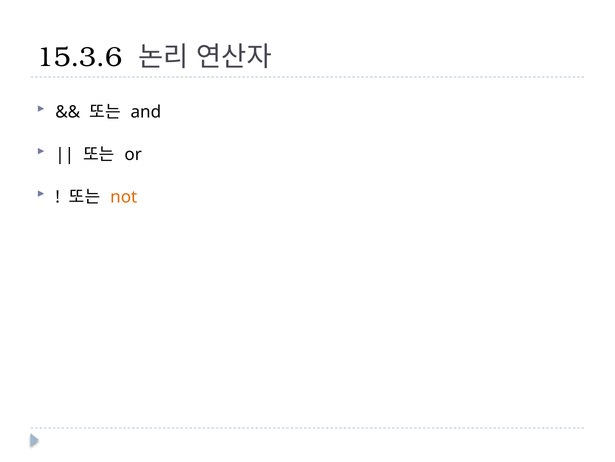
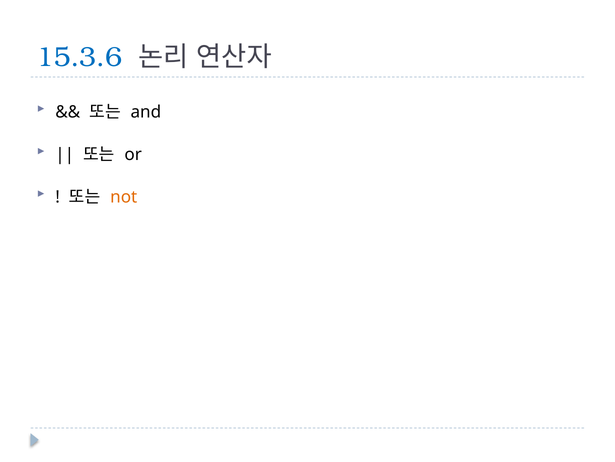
15.3.6 colour: black -> blue
